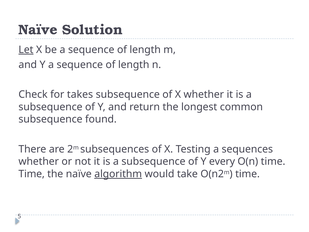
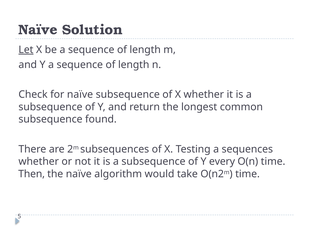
for takes: takes -> naïve
Time at (32, 174): Time -> Then
algorithm underline: present -> none
